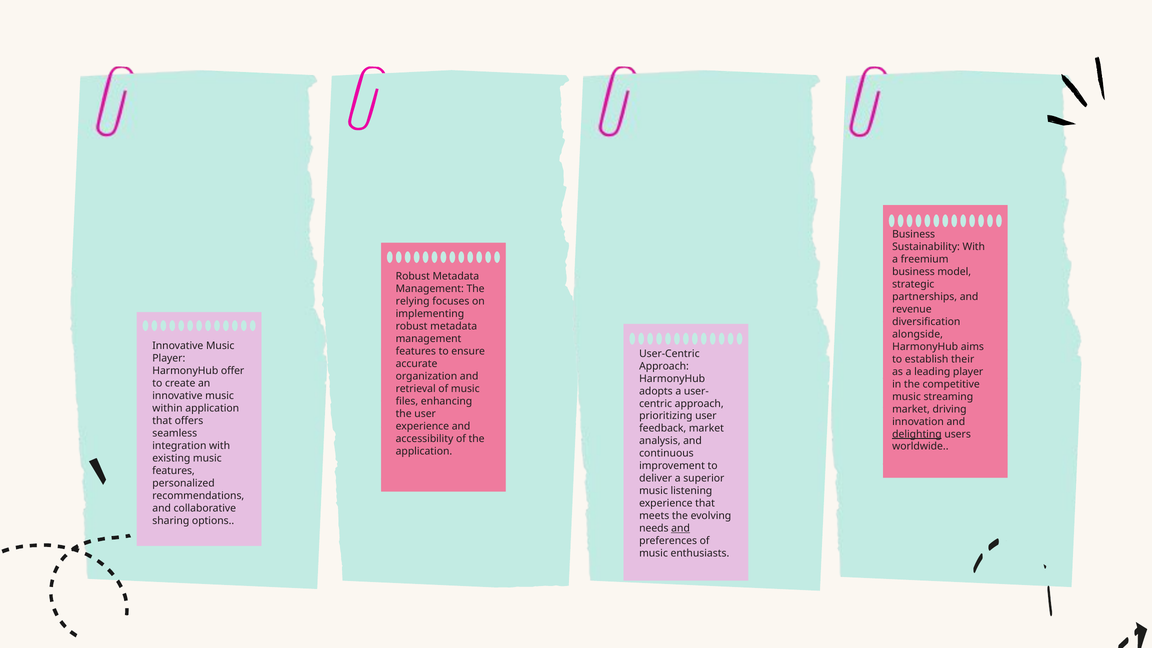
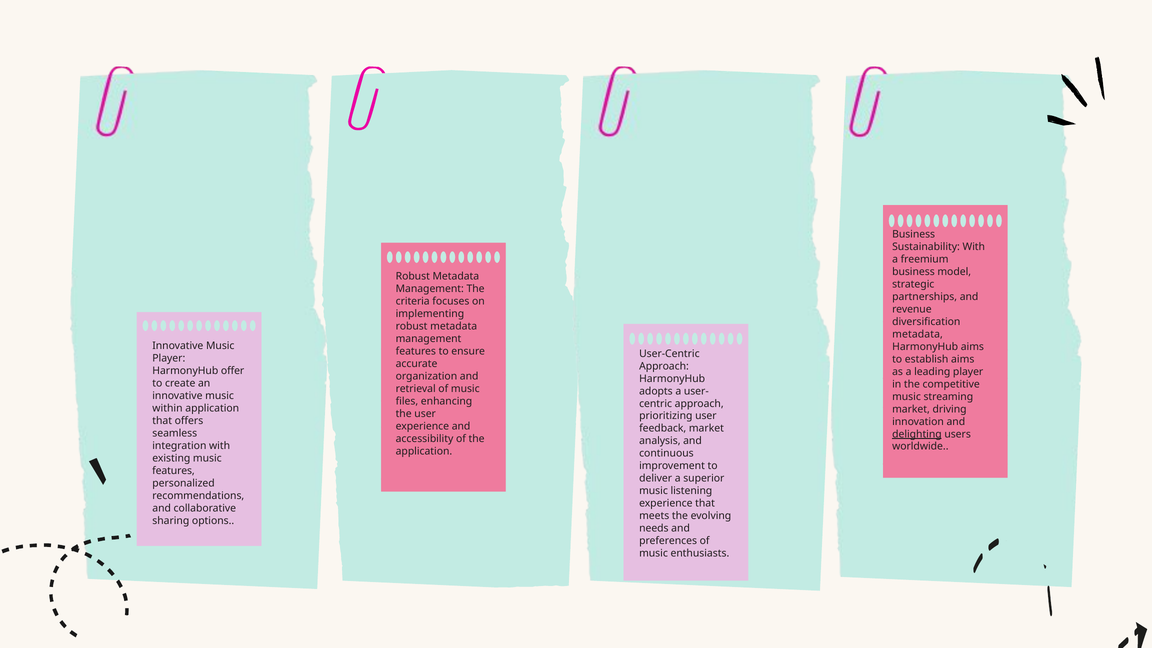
relying: relying -> criteria
alongside at (918, 334): alongside -> metadata
establish their: their -> aims
and at (681, 528) underline: present -> none
